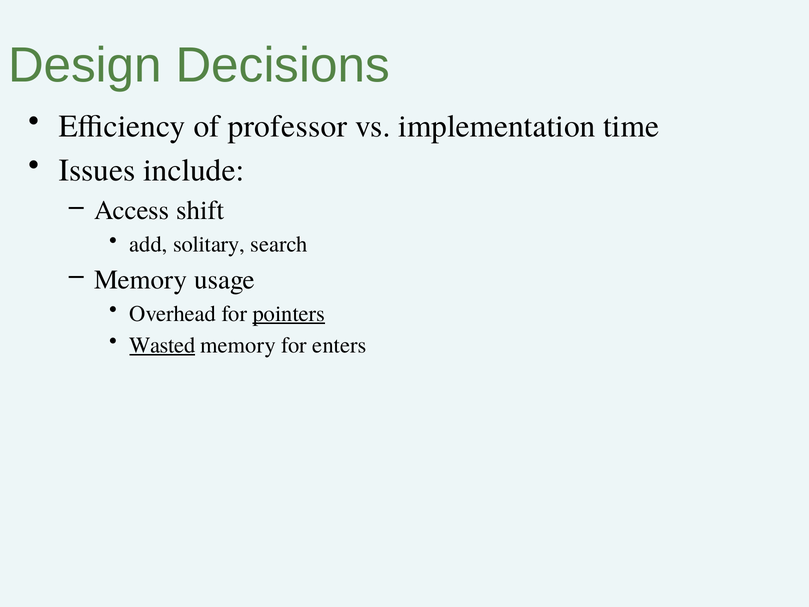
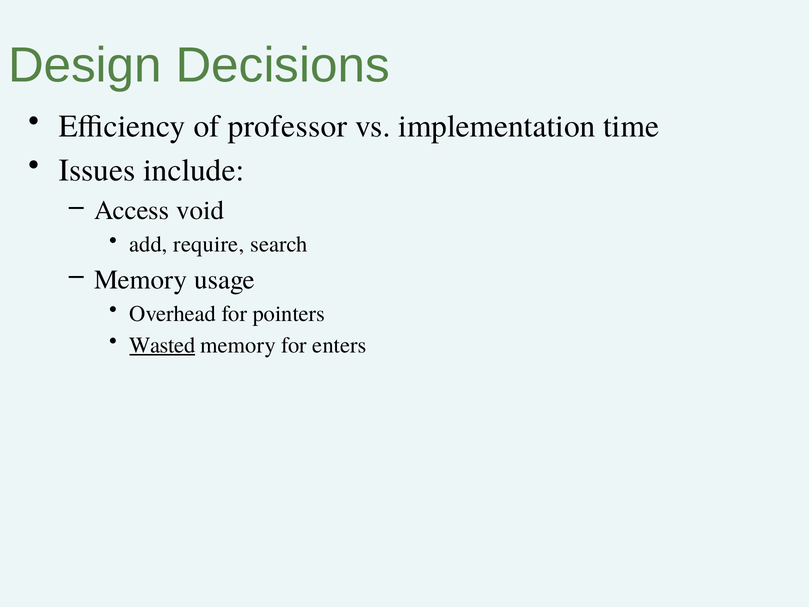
shift: shift -> void
solitary: solitary -> require
pointers underline: present -> none
